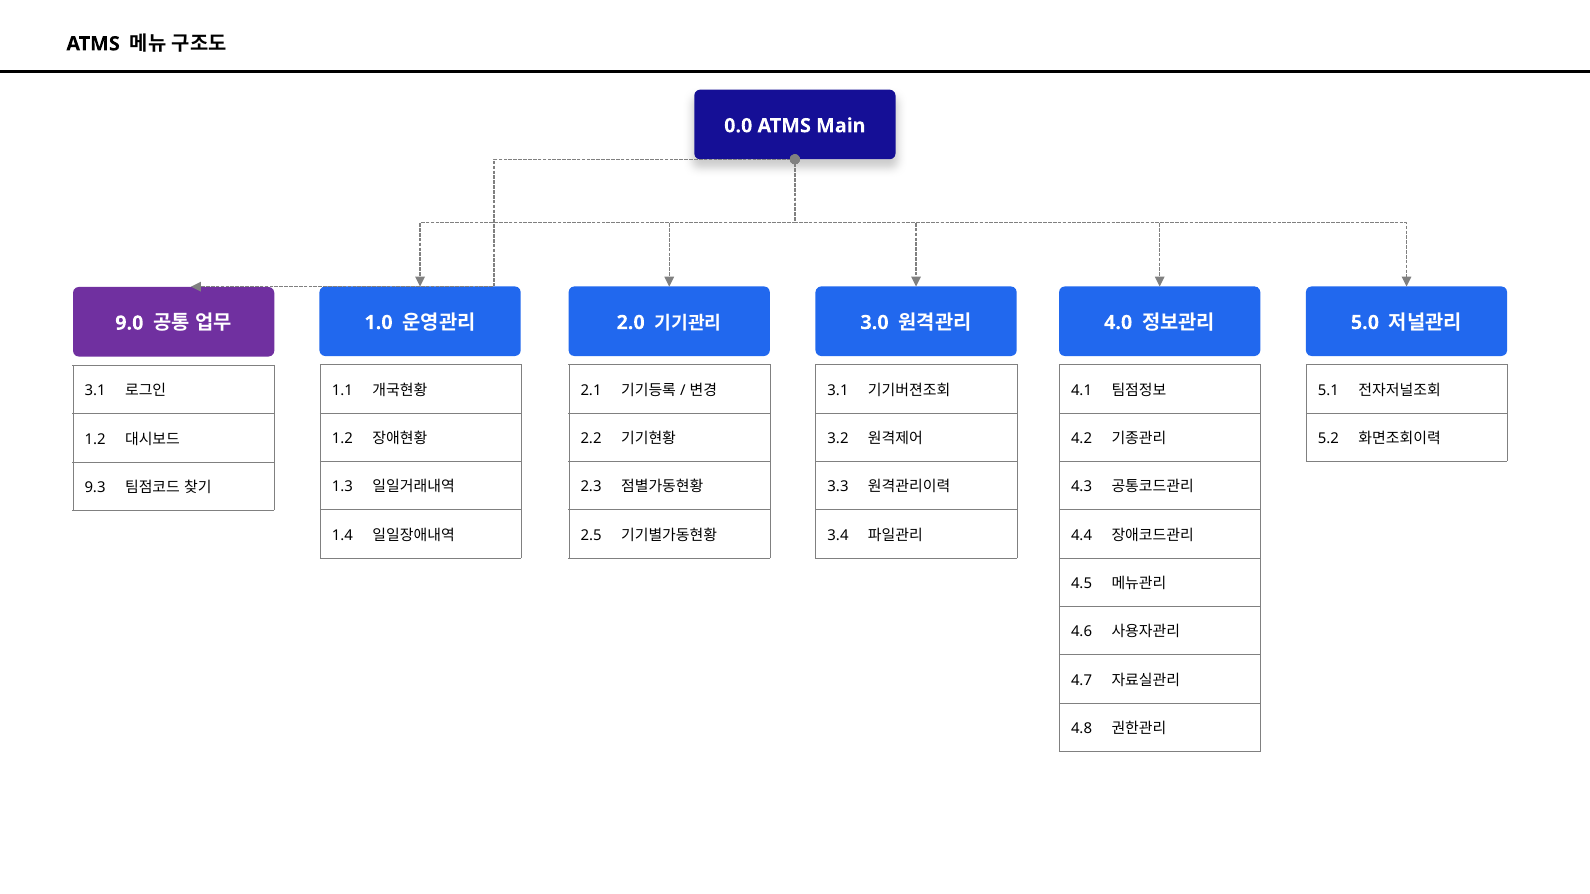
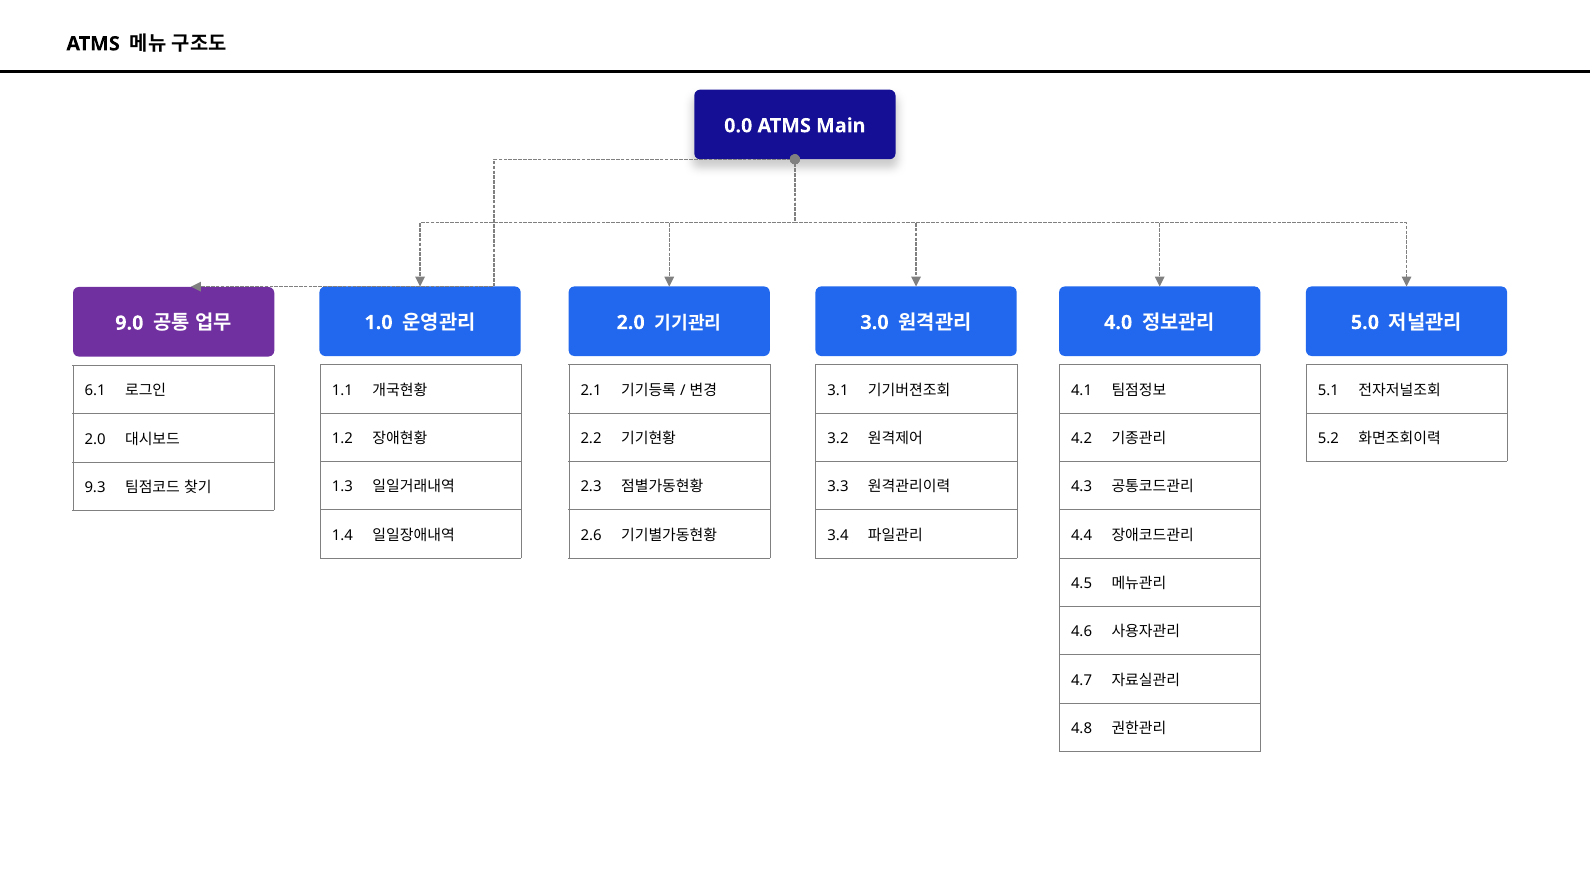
3.1 at (95, 391): 3.1 -> 6.1
1.2 at (95, 439): 1.2 -> 2.0
2.5: 2.5 -> 2.6
